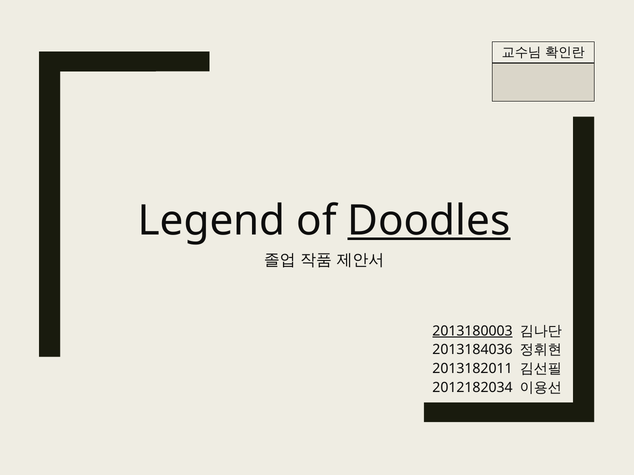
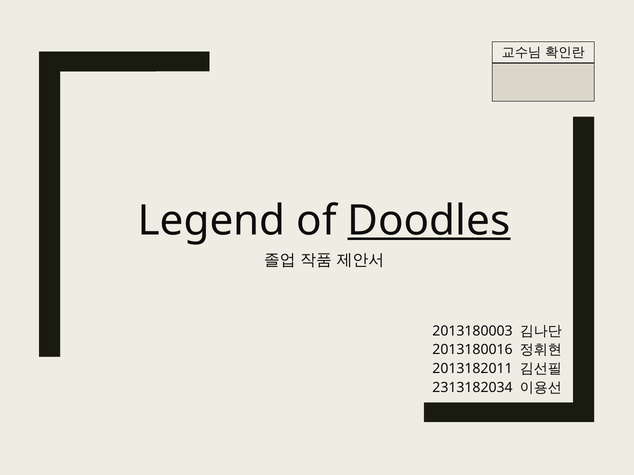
2013180003 underline: present -> none
2013184036: 2013184036 -> 2013180016
2012182034: 2012182034 -> 2313182034
